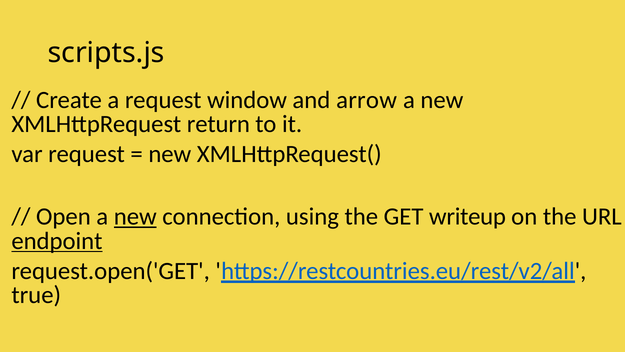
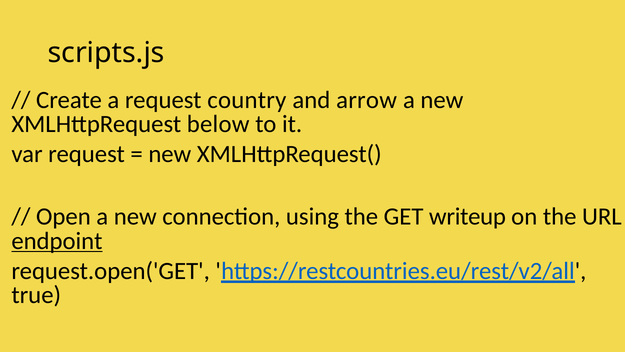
window: window -> country
return: return -> below
new at (135, 216) underline: present -> none
